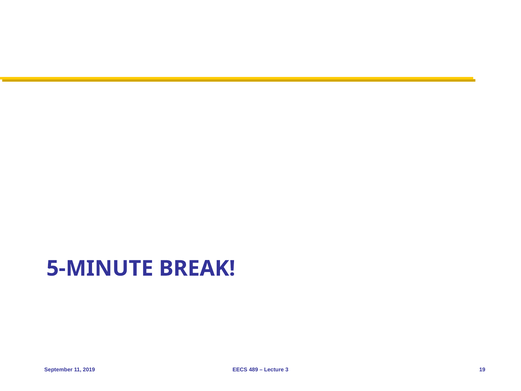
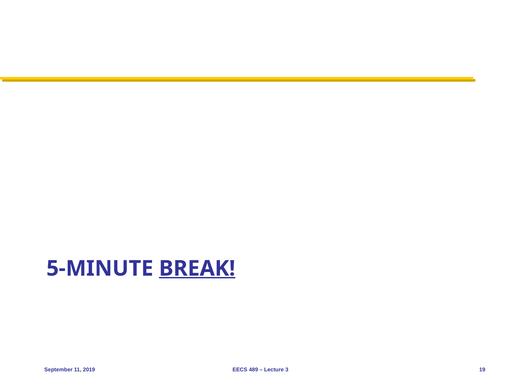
BREAK underline: none -> present
